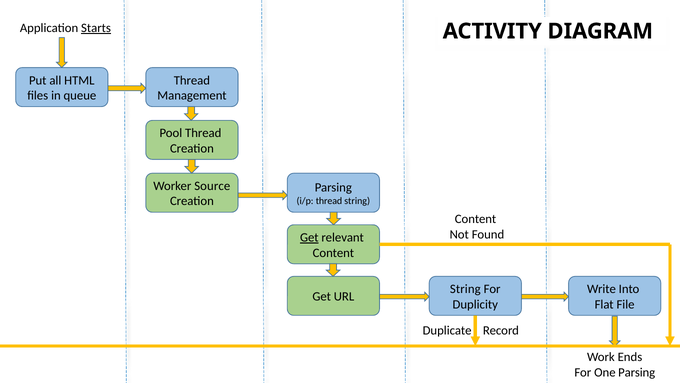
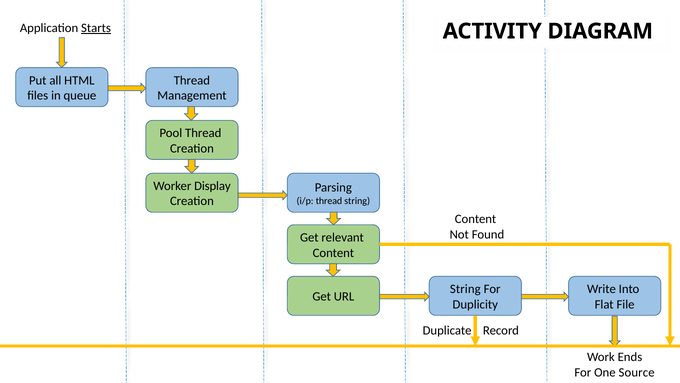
Source: Source -> Display
Get at (309, 237) underline: present -> none
One Parsing: Parsing -> Source
